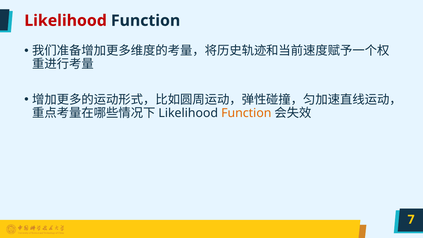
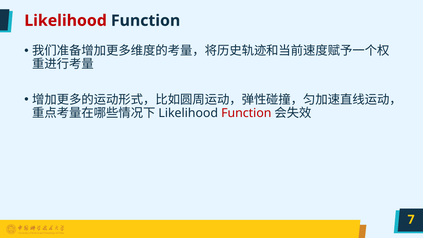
Function at (246, 113) colour: orange -> red
